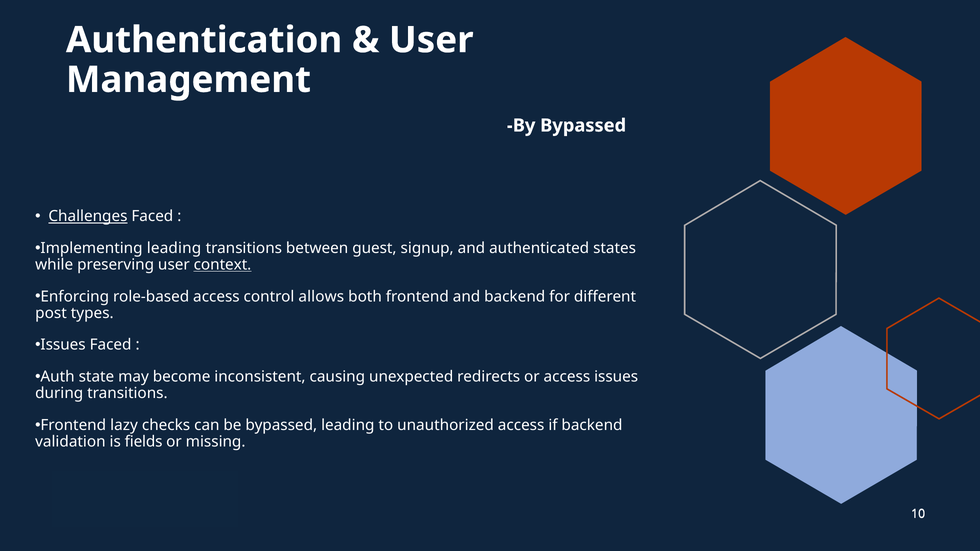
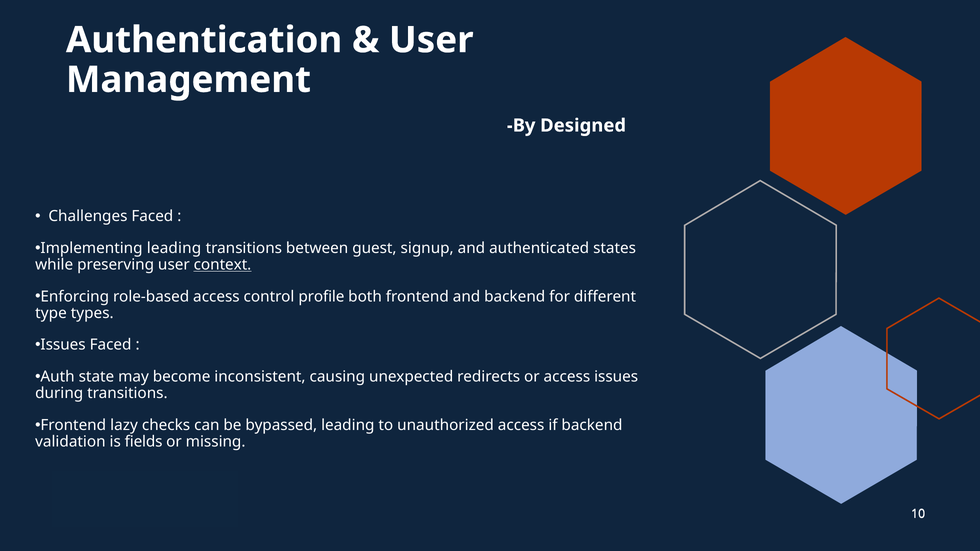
By Bypassed: Bypassed -> Designed
Challenges underline: present -> none
allows: allows -> profile
post: post -> type
